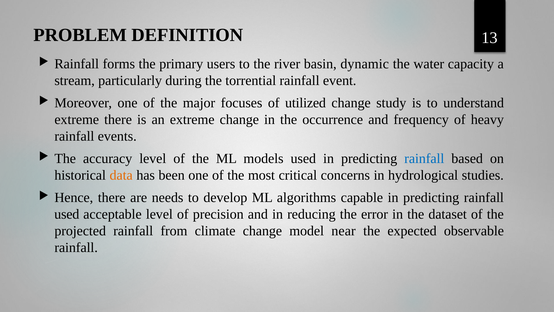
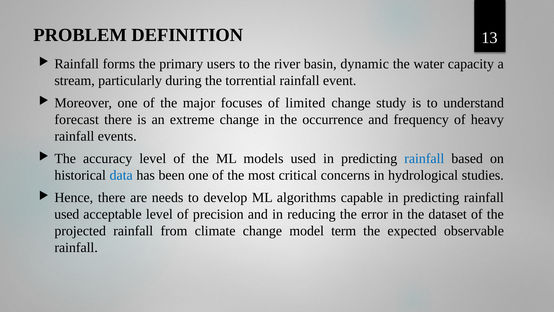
utilized: utilized -> limited
extreme at (77, 119): extreme -> forecast
data colour: orange -> blue
near: near -> term
